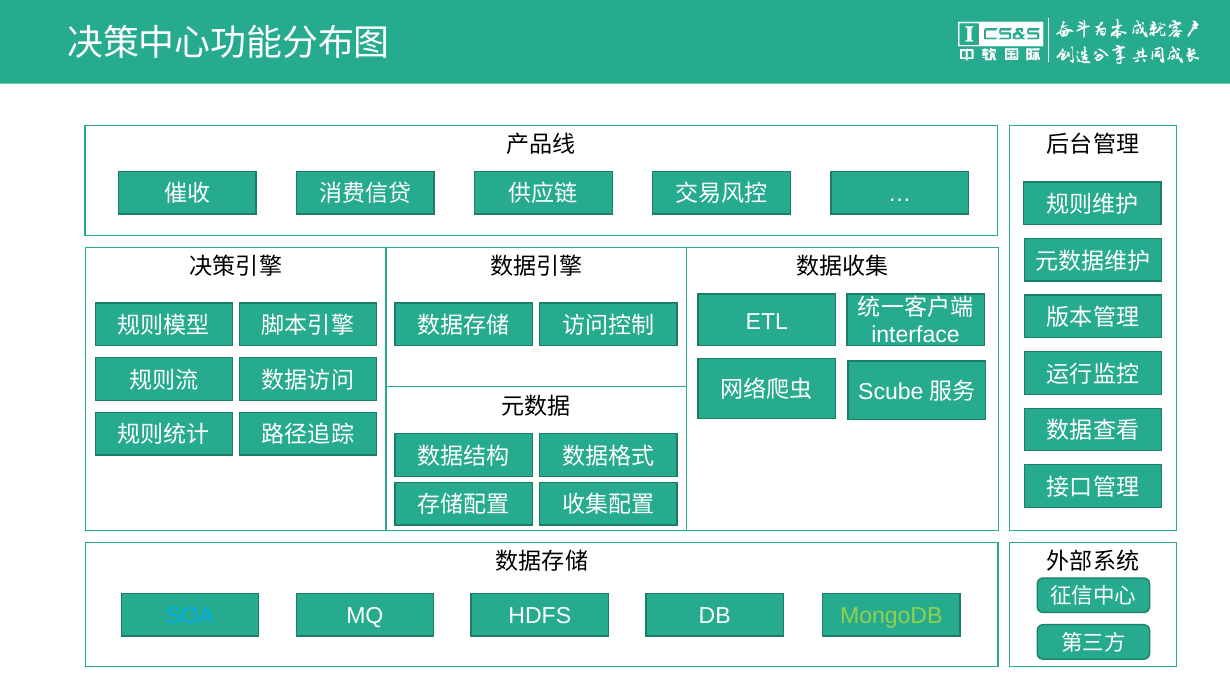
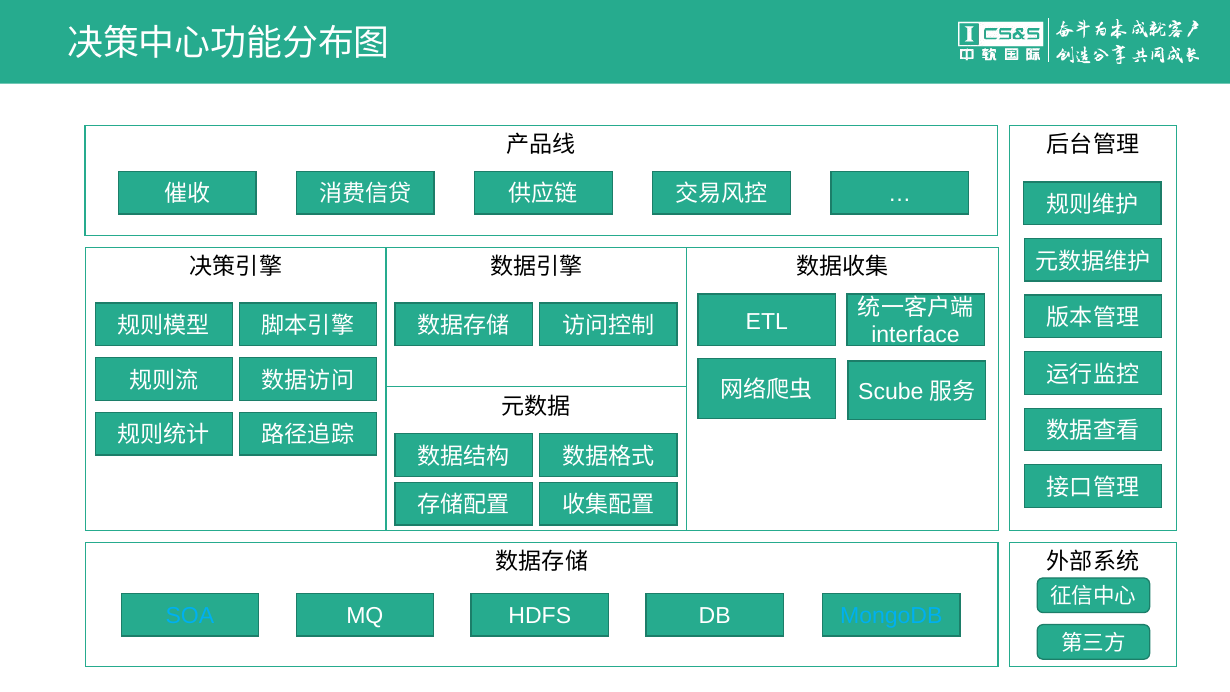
MongoDB colour: light green -> light blue
